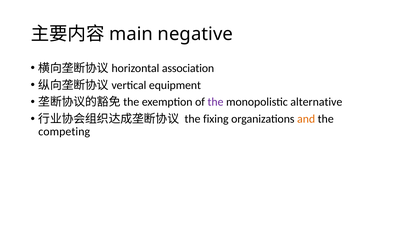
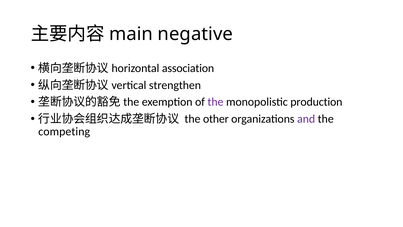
equipment: equipment -> strengthen
alternative: alternative -> production
fixing: fixing -> other
and colour: orange -> purple
